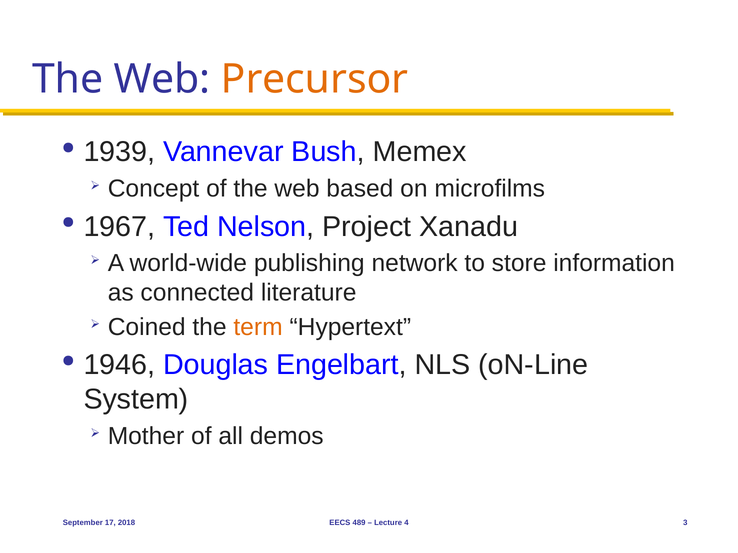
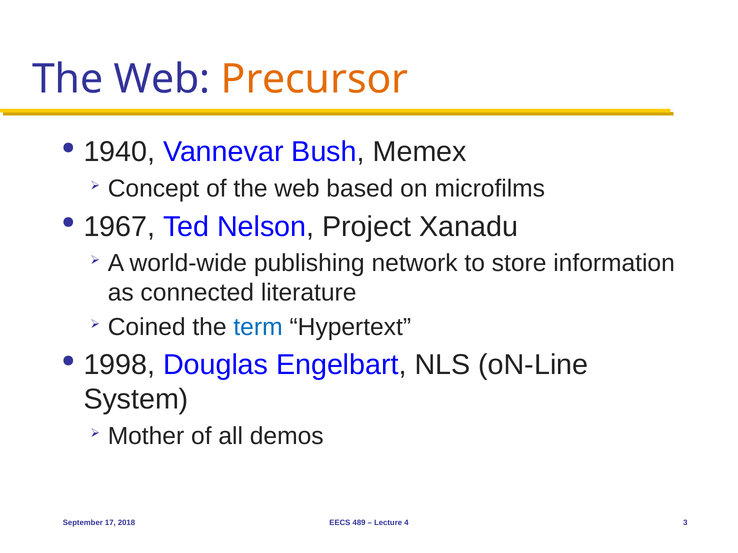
1939: 1939 -> 1940
term colour: orange -> blue
1946: 1946 -> 1998
